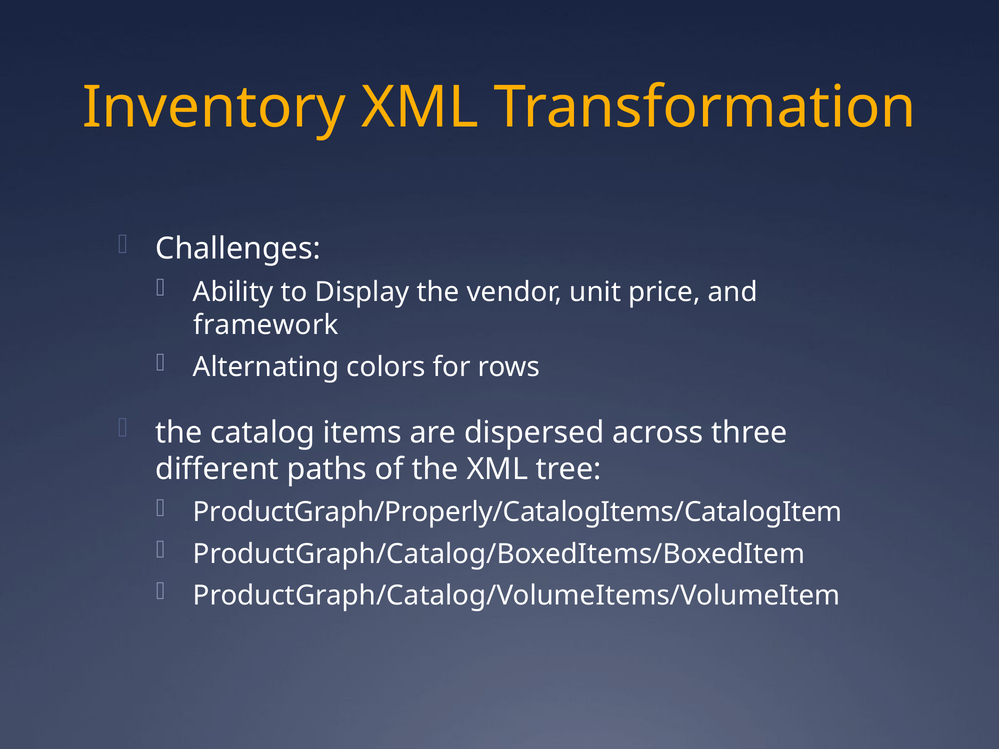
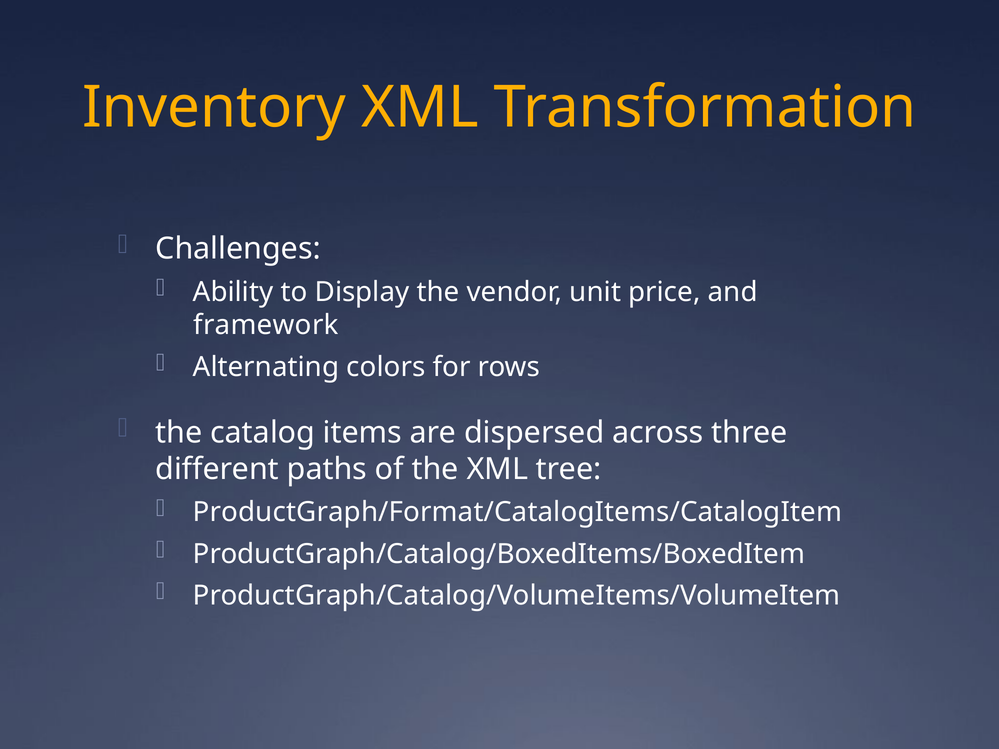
ProductGraph/Properly/CatalogItems/CatalogItem: ProductGraph/Properly/CatalogItems/CatalogItem -> ProductGraph/Format/CatalogItems/CatalogItem
